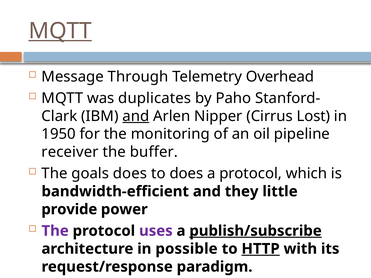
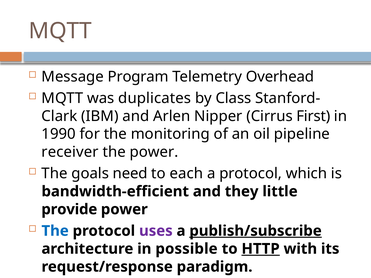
MQTT at (60, 31) underline: present -> none
Through: Through -> Program
Paho: Paho -> Class
and at (136, 116) underline: present -> none
Lost: Lost -> First
1950: 1950 -> 1990
the buffer: buffer -> power
goals does: does -> need
to does: does -> each
The at (55, 231) colour: purple -> blue
